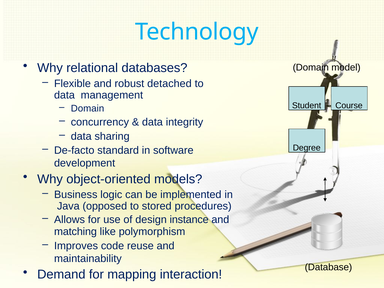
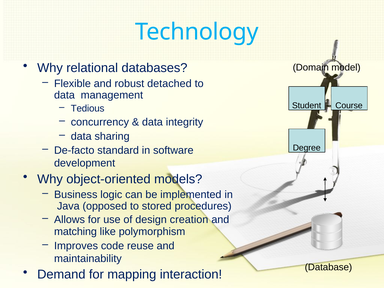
Domain at (88, 108): Domain -> Tedious
instance: instance -> creation
